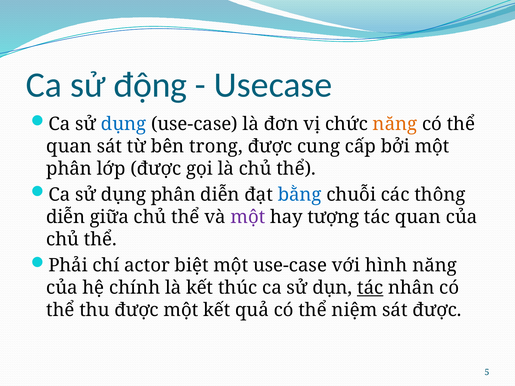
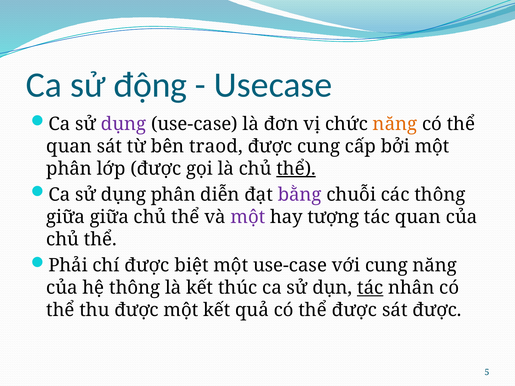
dụng at (124, 124) colour: blue -> purple
trong: trong -> traod
thể at (296, 169) underline: none -> present
bằng colour: blue -> purple
diễn at (66, 217): diễn -> giữa
chí actor: actor -> được
với hình: hình -> cung
hệ chính: chính -> thông
thể niệm: niệm -> được
